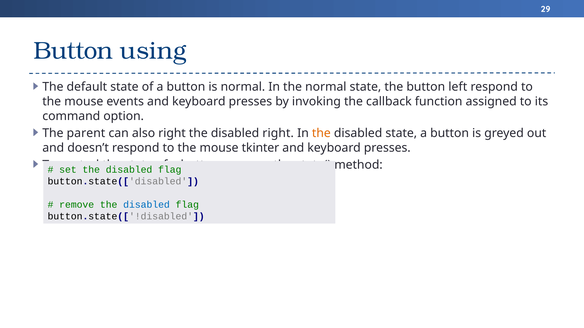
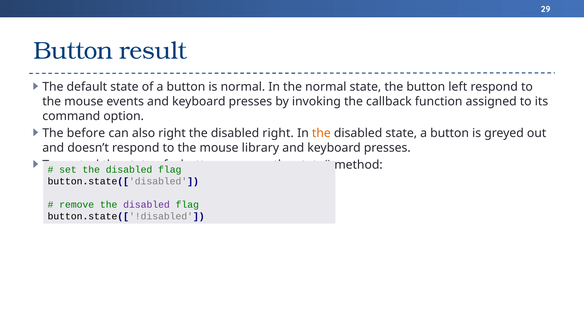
using: using -> result
parent: parent -> before
tkinter: tkinter -> library
disabled at (147, 205) colour: blue -> purple
